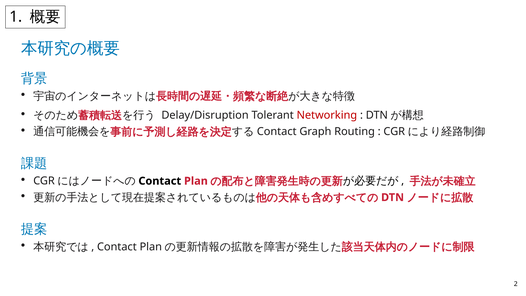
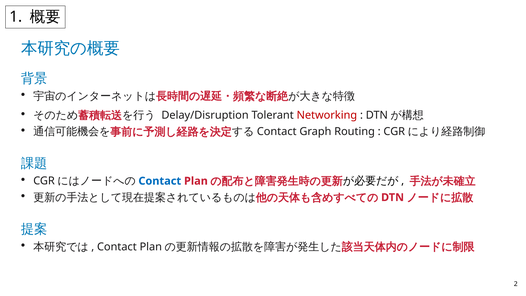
Contact at (160, 181) colour: black -> blue
